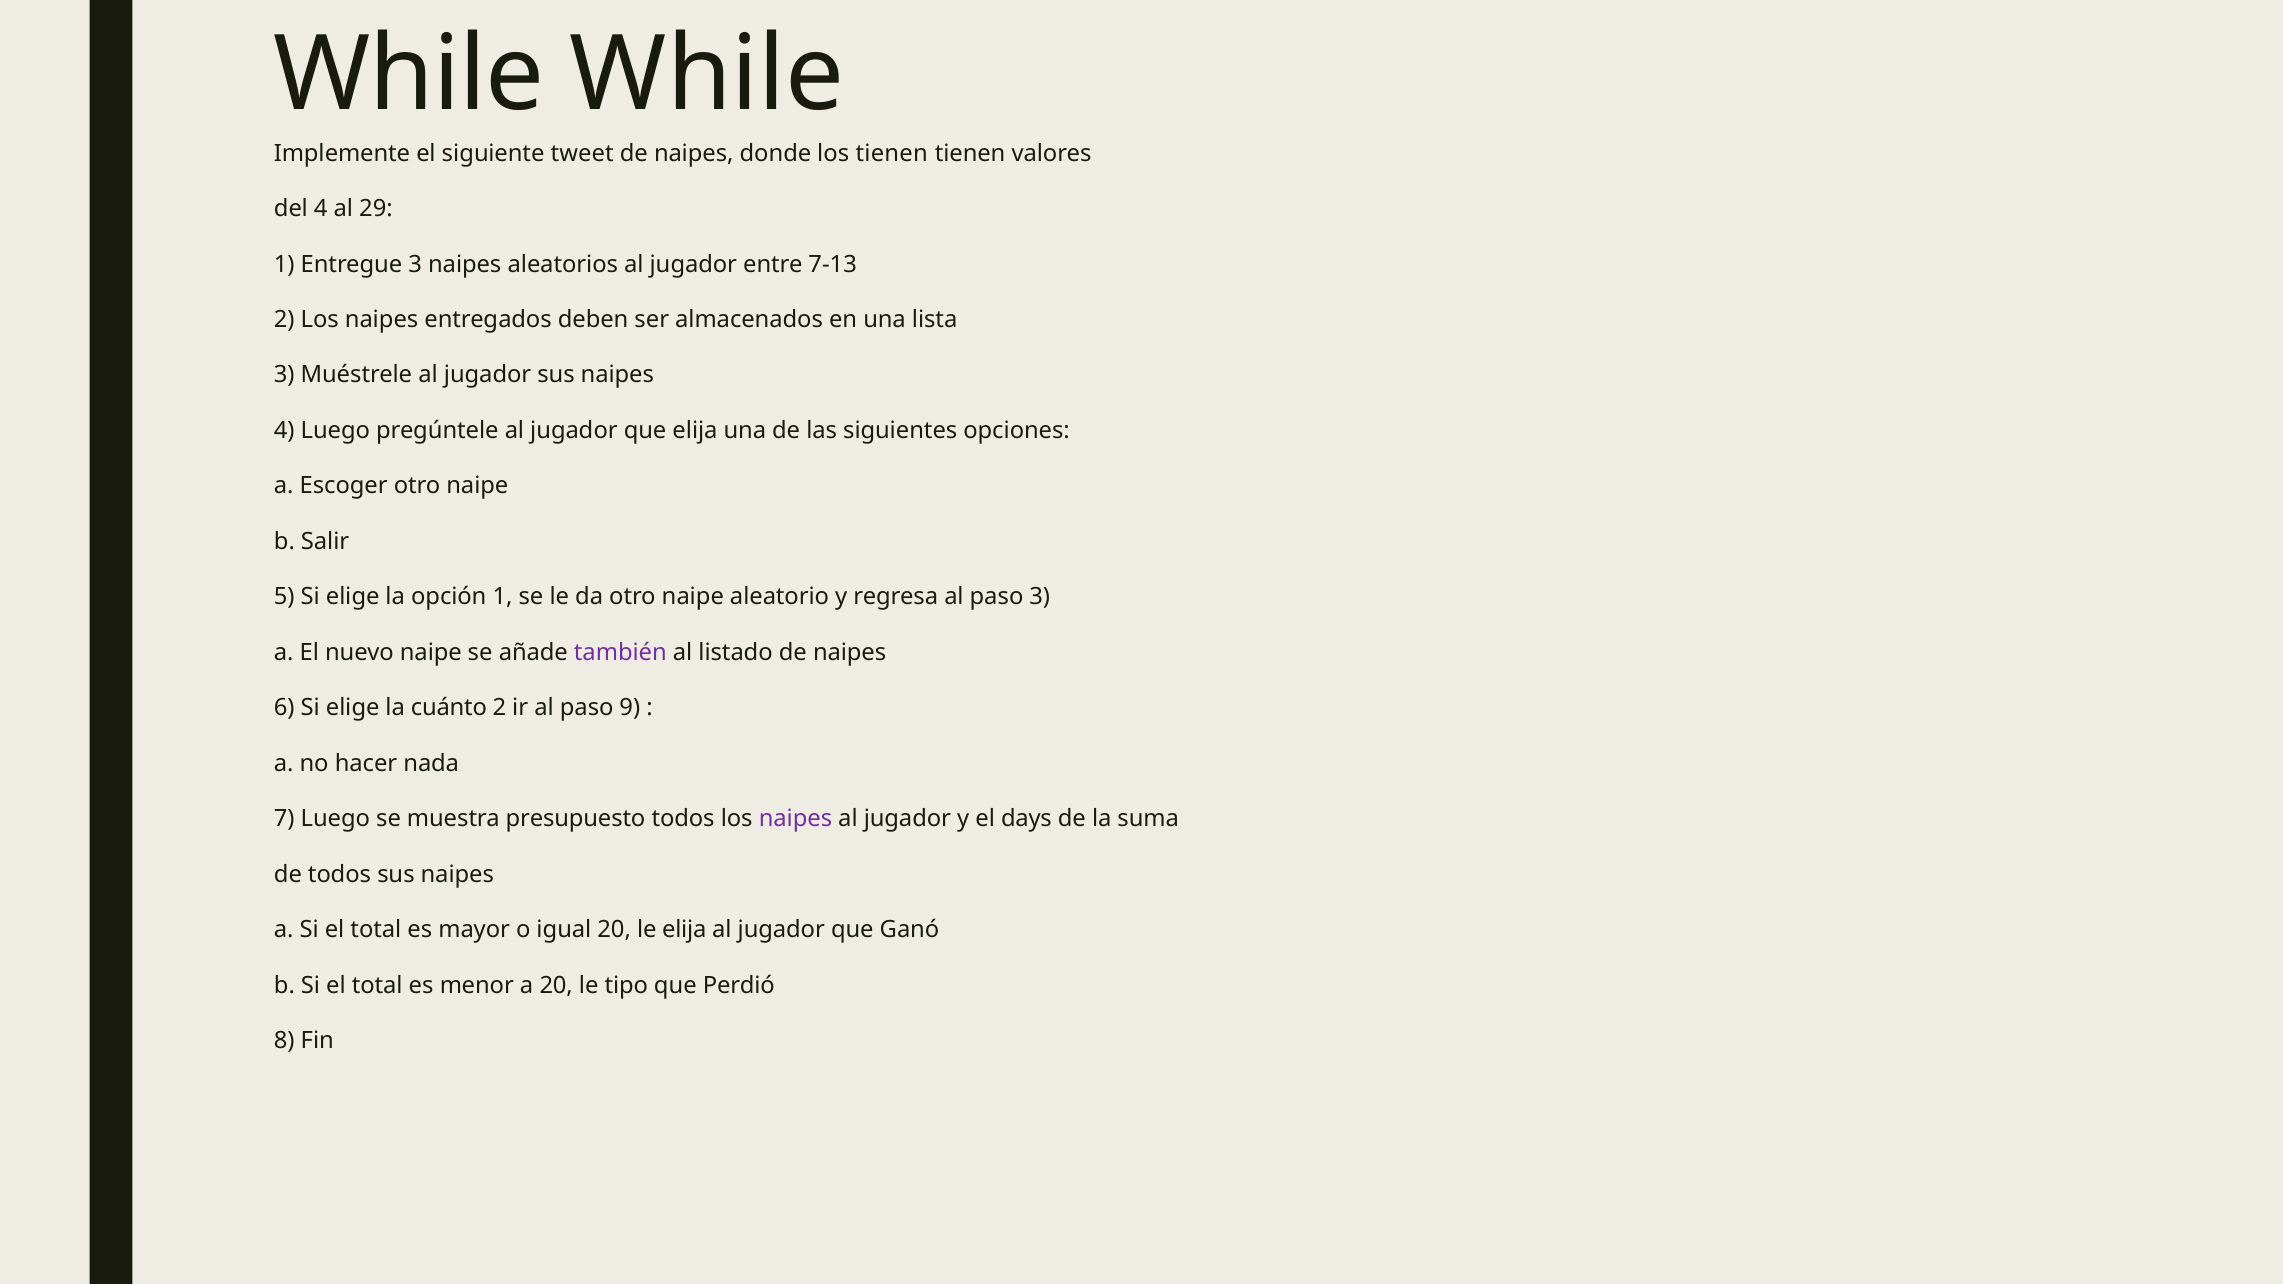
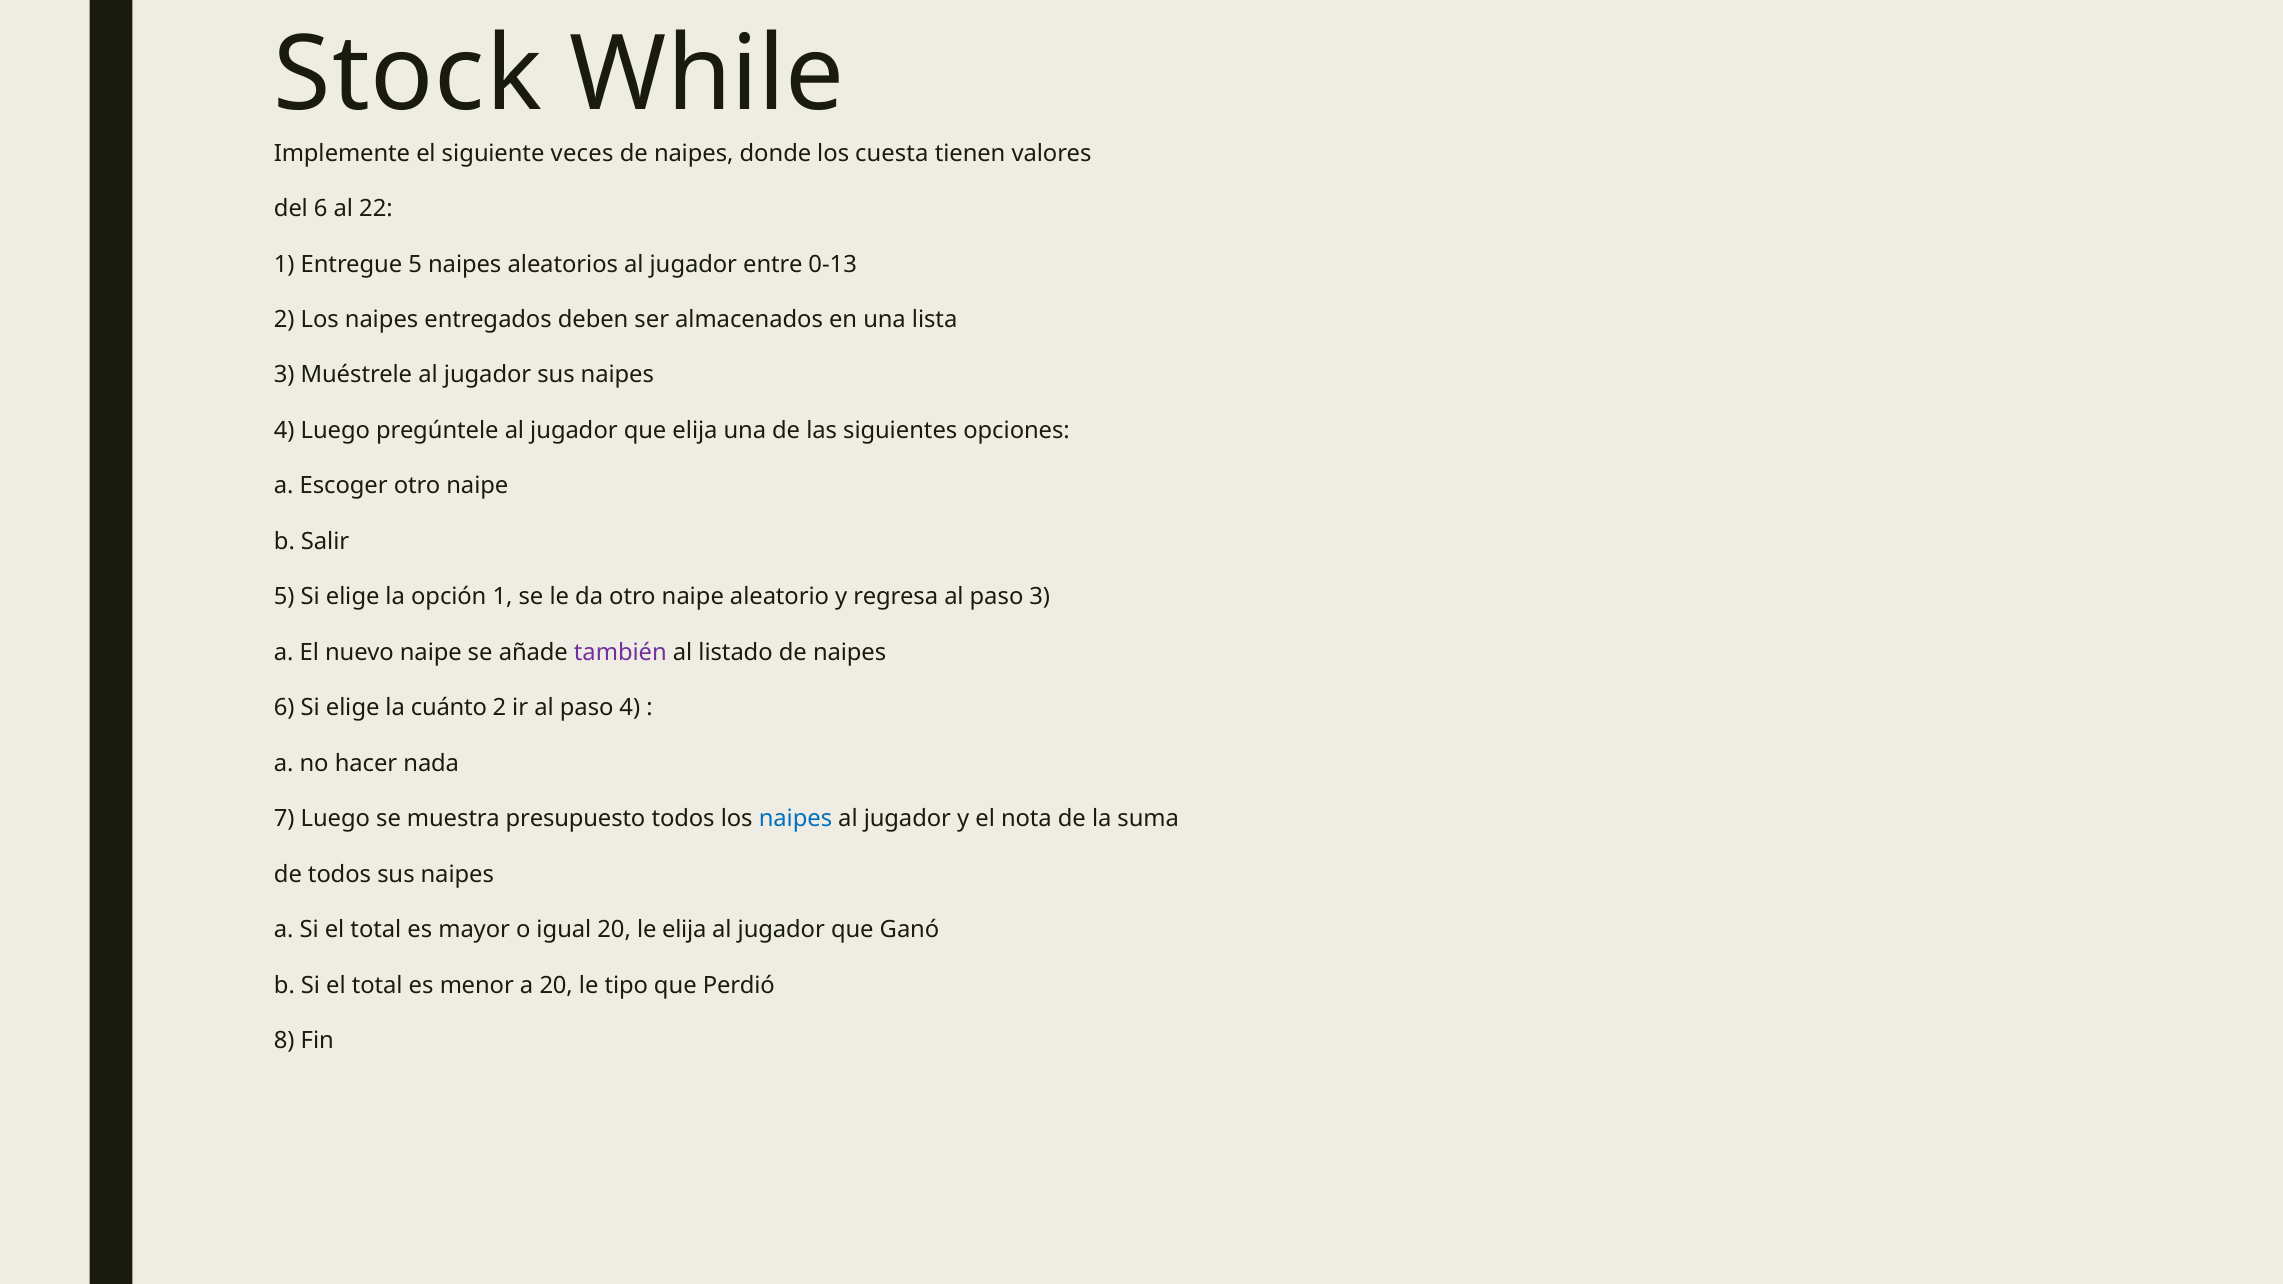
While at (409, 75): While -> Stock
tweet: tweet -> veces
los tienen: tienen -> cuesta
del 4: 4 -> 6
29: 29 -> 22
Entregue 3: 3 -> 5
7-13: 7-13 -> 0-13
paso 9: 9 -> 4
naipes at (795, 819) colour: purple -> blue
days: days -> nota
